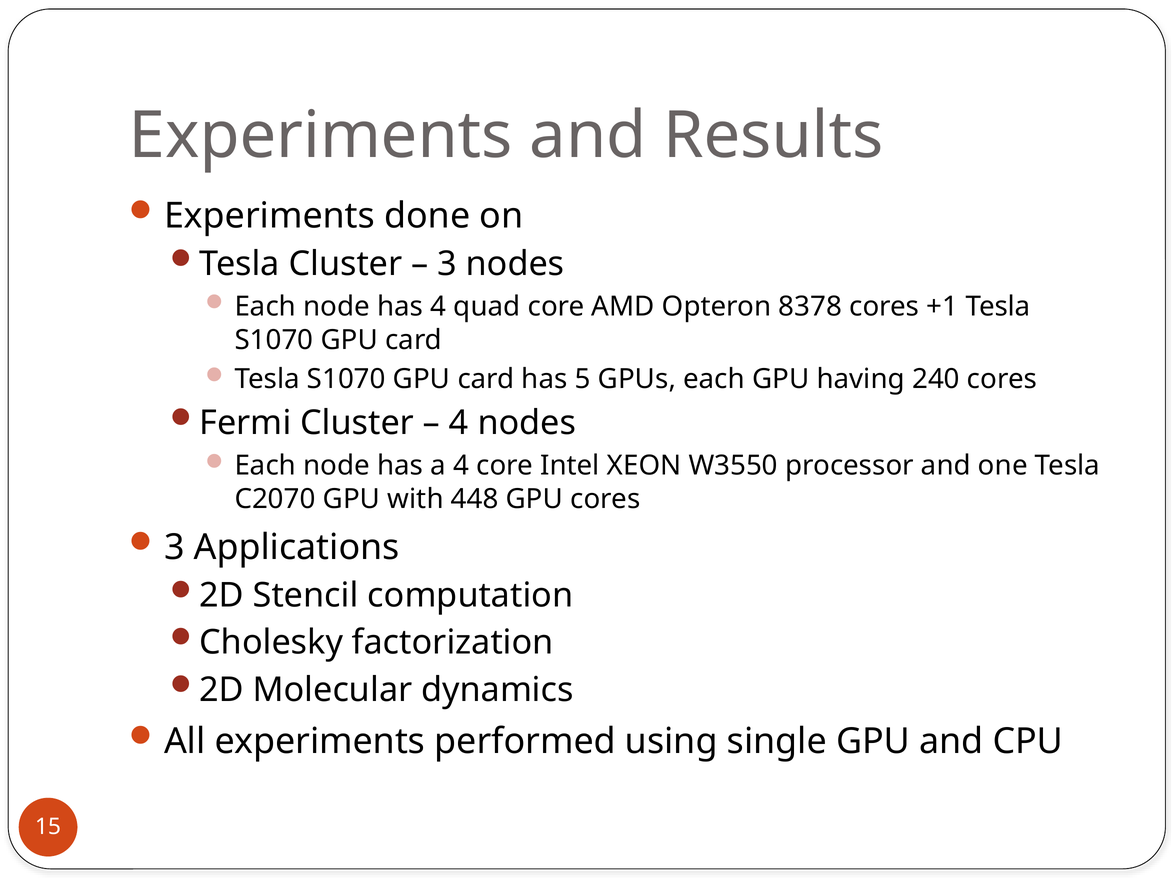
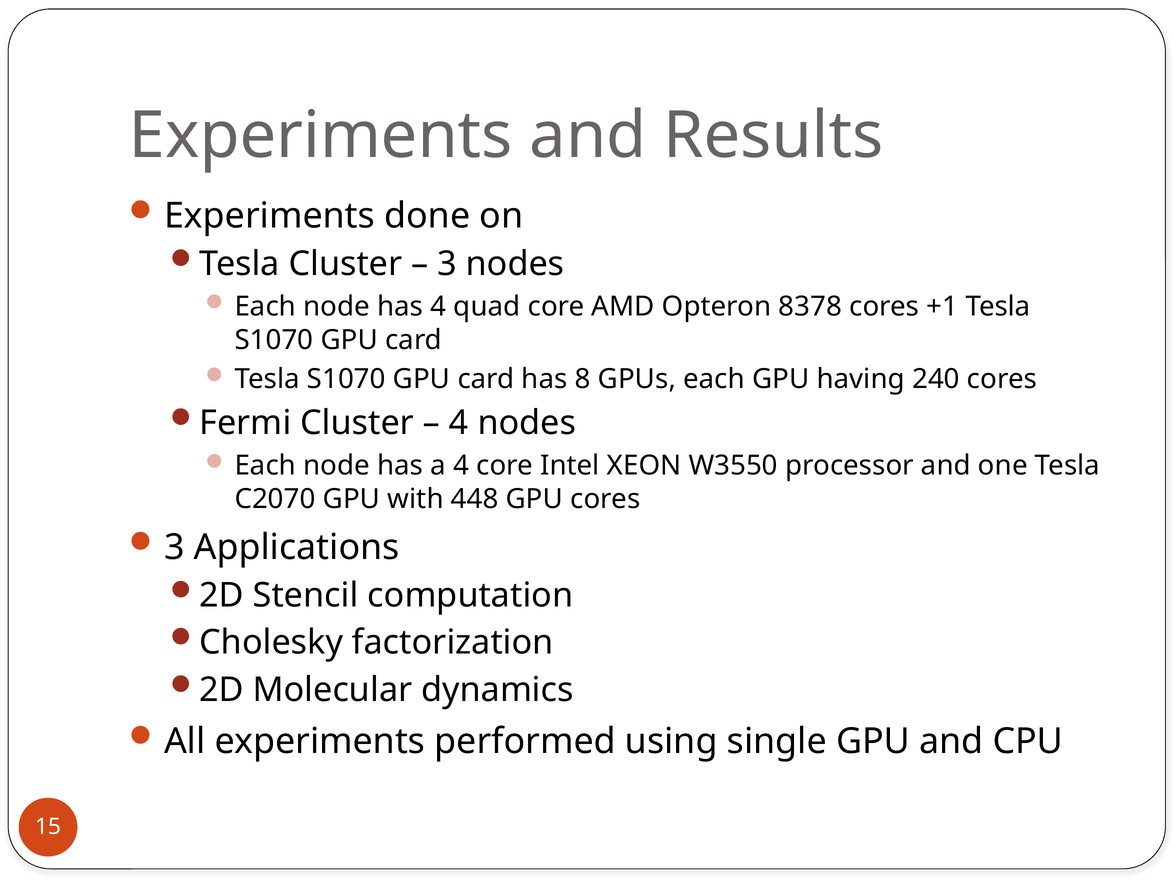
5: 5 -> 8
